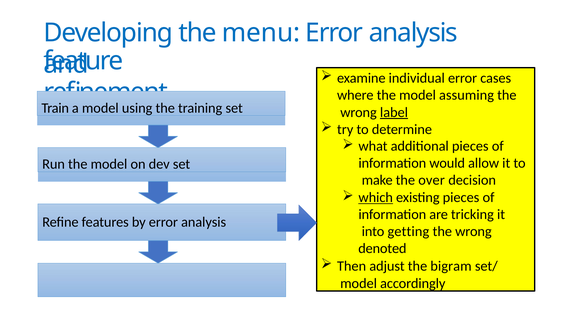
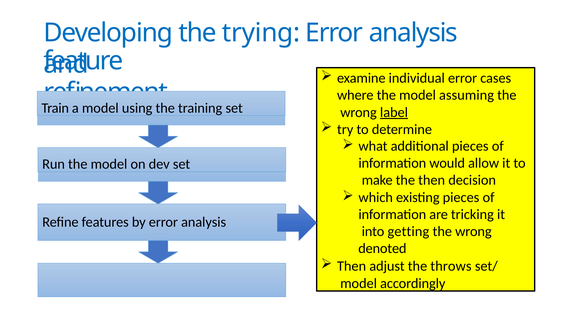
menu: menu -> trying
the over: over -> then
which underline: present -> none
bigram: bigram -> throws
